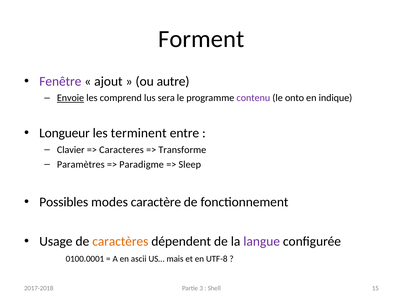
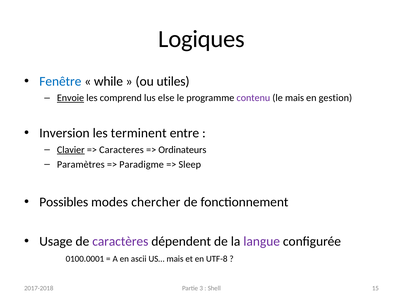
Forment: Forment -> Logiques
Fenêtre colour: purple -> blue
ajout: ajout -> while
autre: autre -> utiles
sera: sera -> else
le onto: onto -> mais
indique: indique -> gestion
Longueur: Longueur -> Inversion
Clavier underline: none -> present
Transforme: Transforme -> Ordinateurs
caractère: caractère -> chercher
caractères colour: orange -> purple
